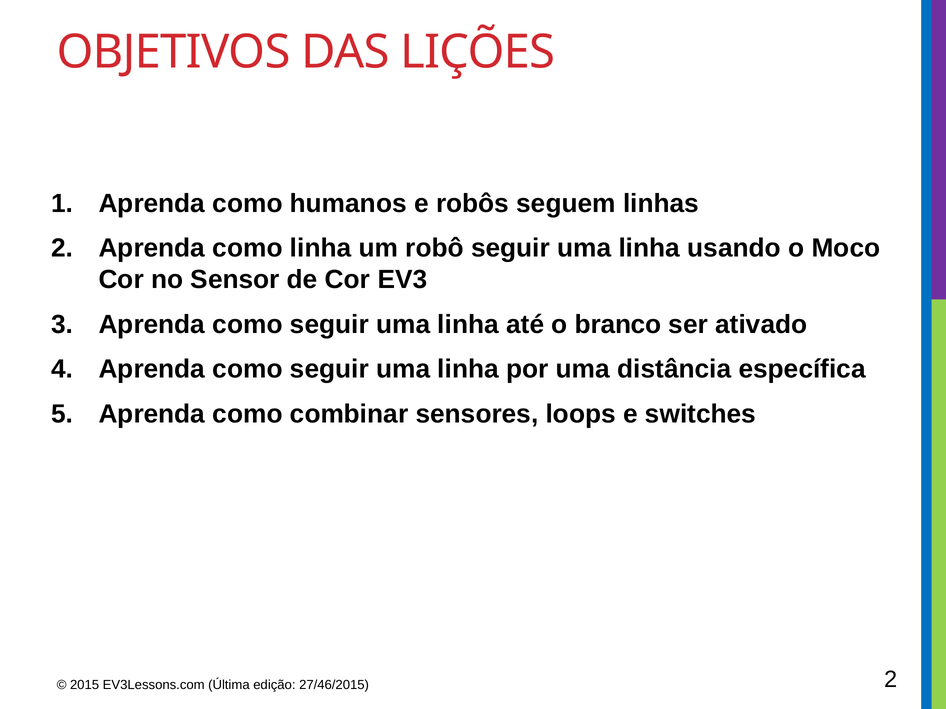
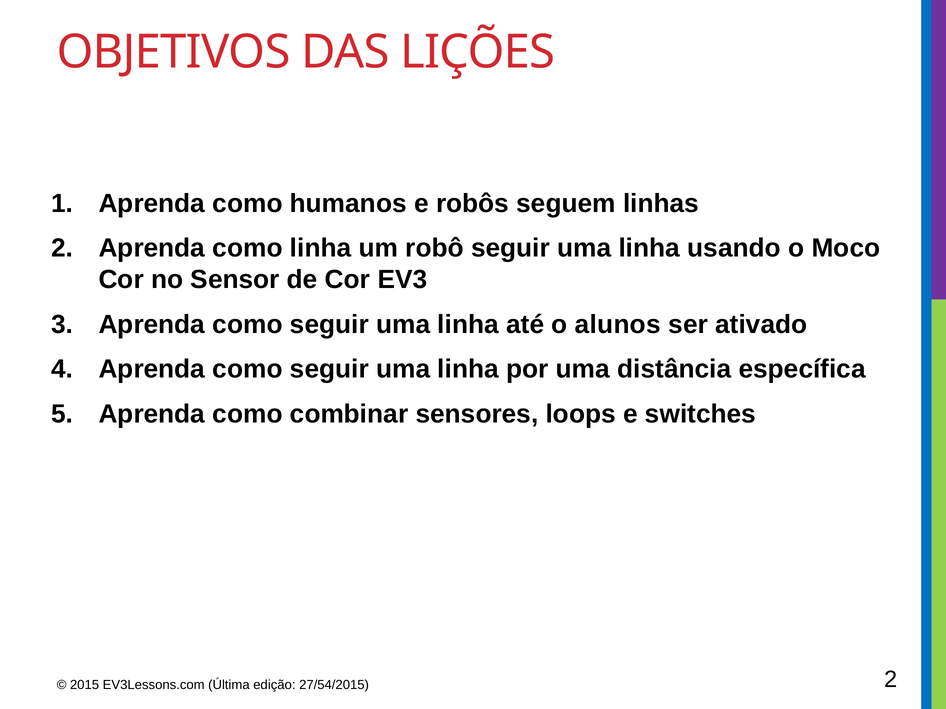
branco: branco -> alunos
27/46/2015: 27/46/2015 -> 27/54/2015
